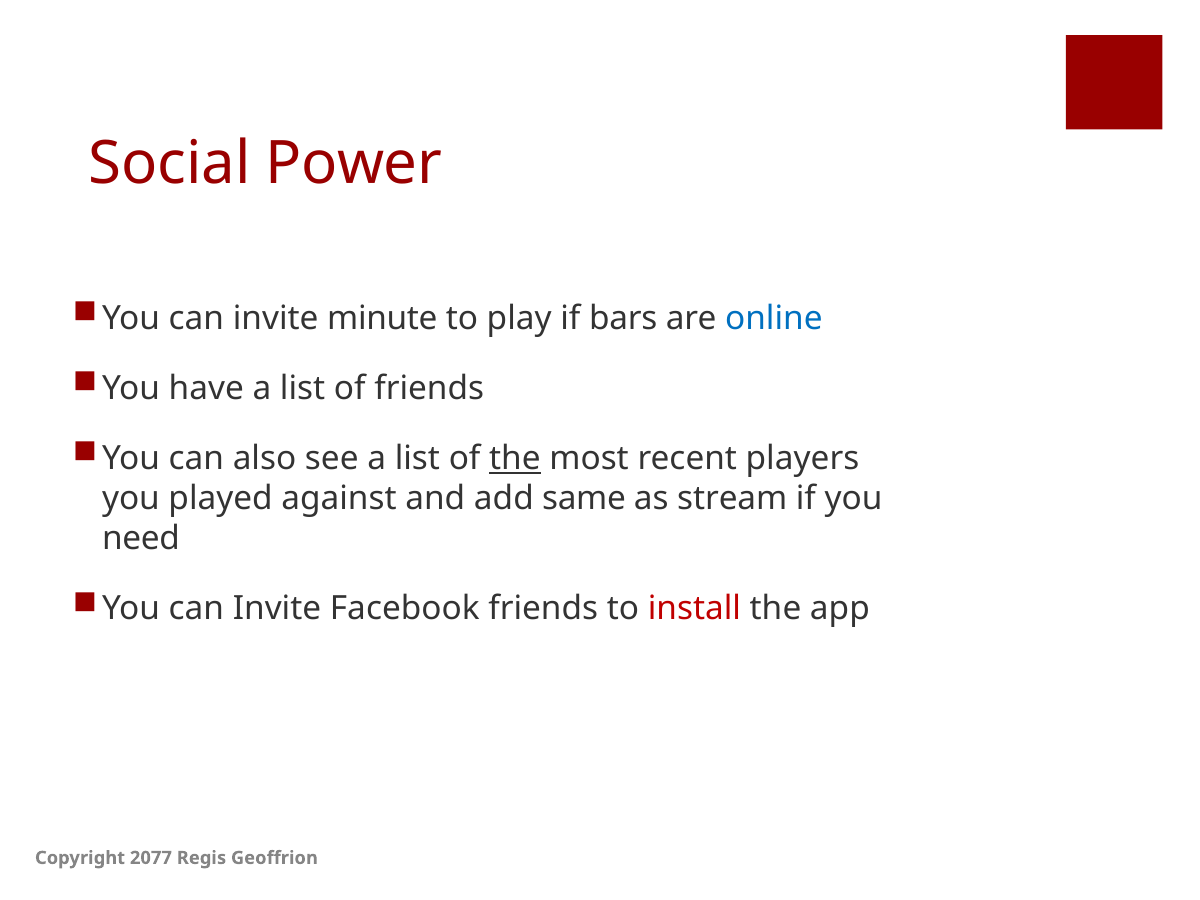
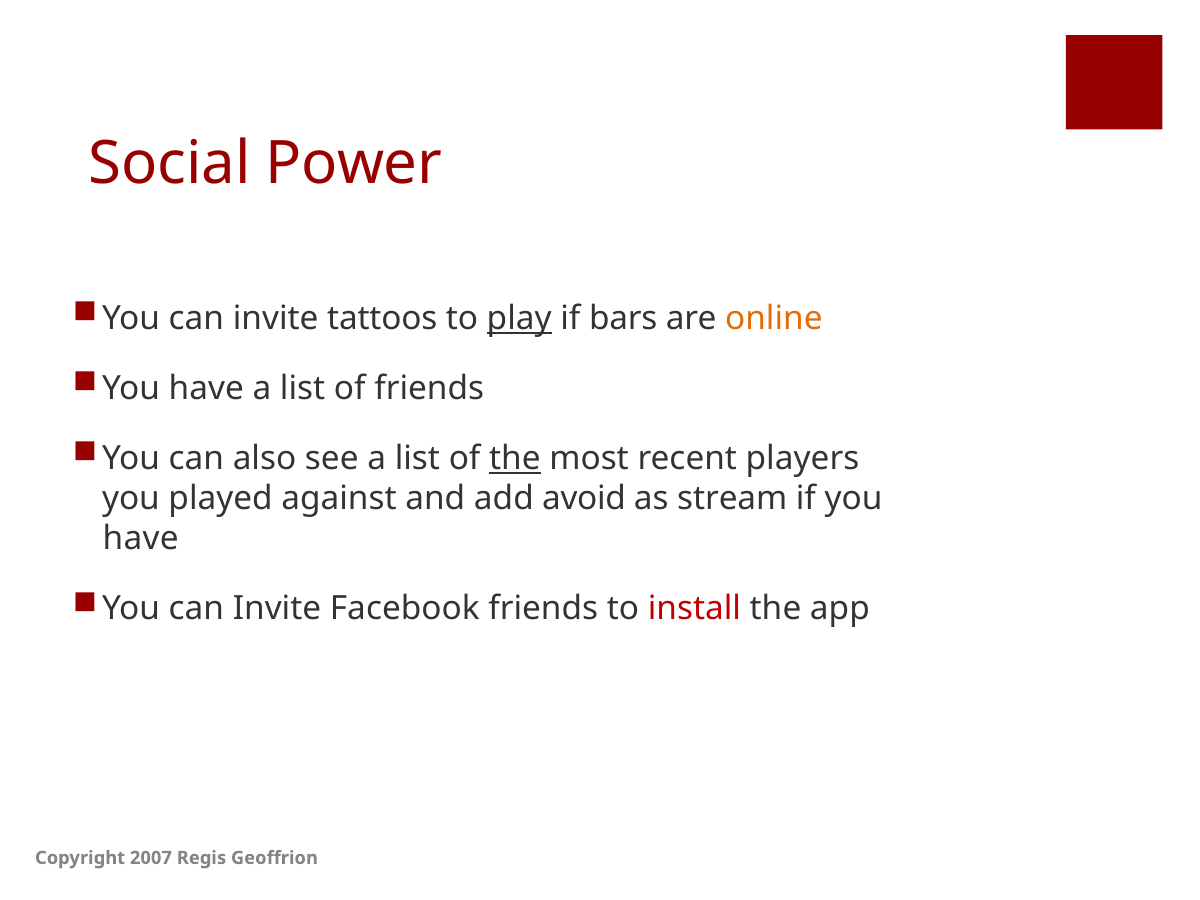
minute: minute -> tattoos
play underline: none -> present
online colour: blue -> orange
same: same -> avoid
need at (141, 538): need -> have
2077: 2077 -> 2007
